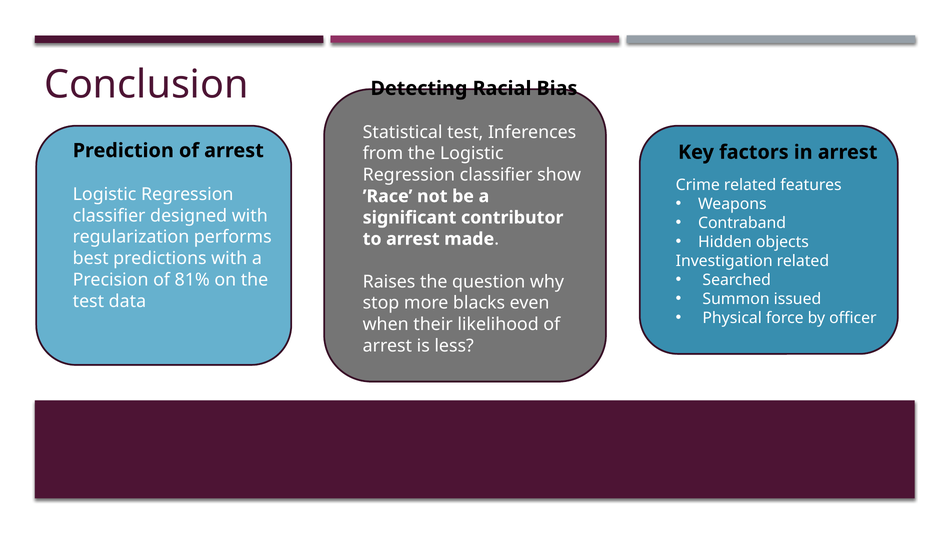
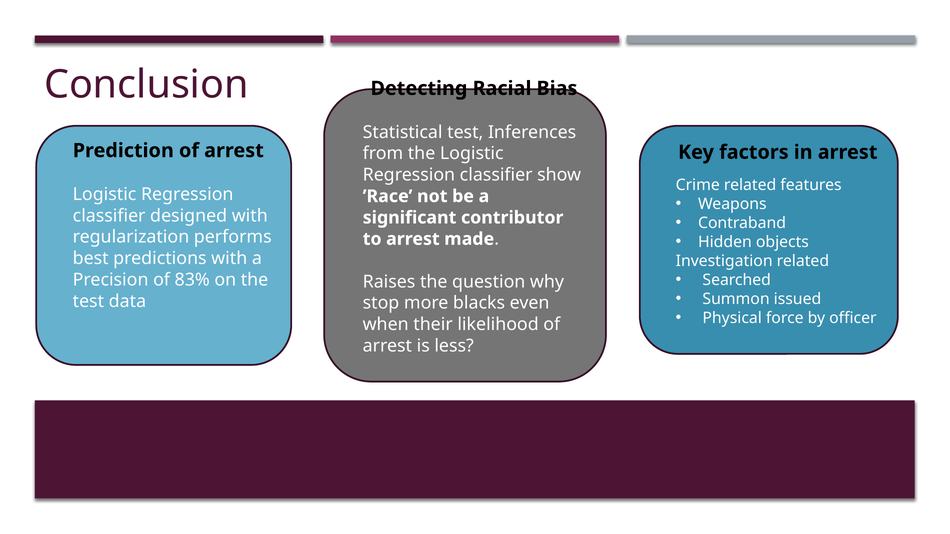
81%: 81% -> 83%
